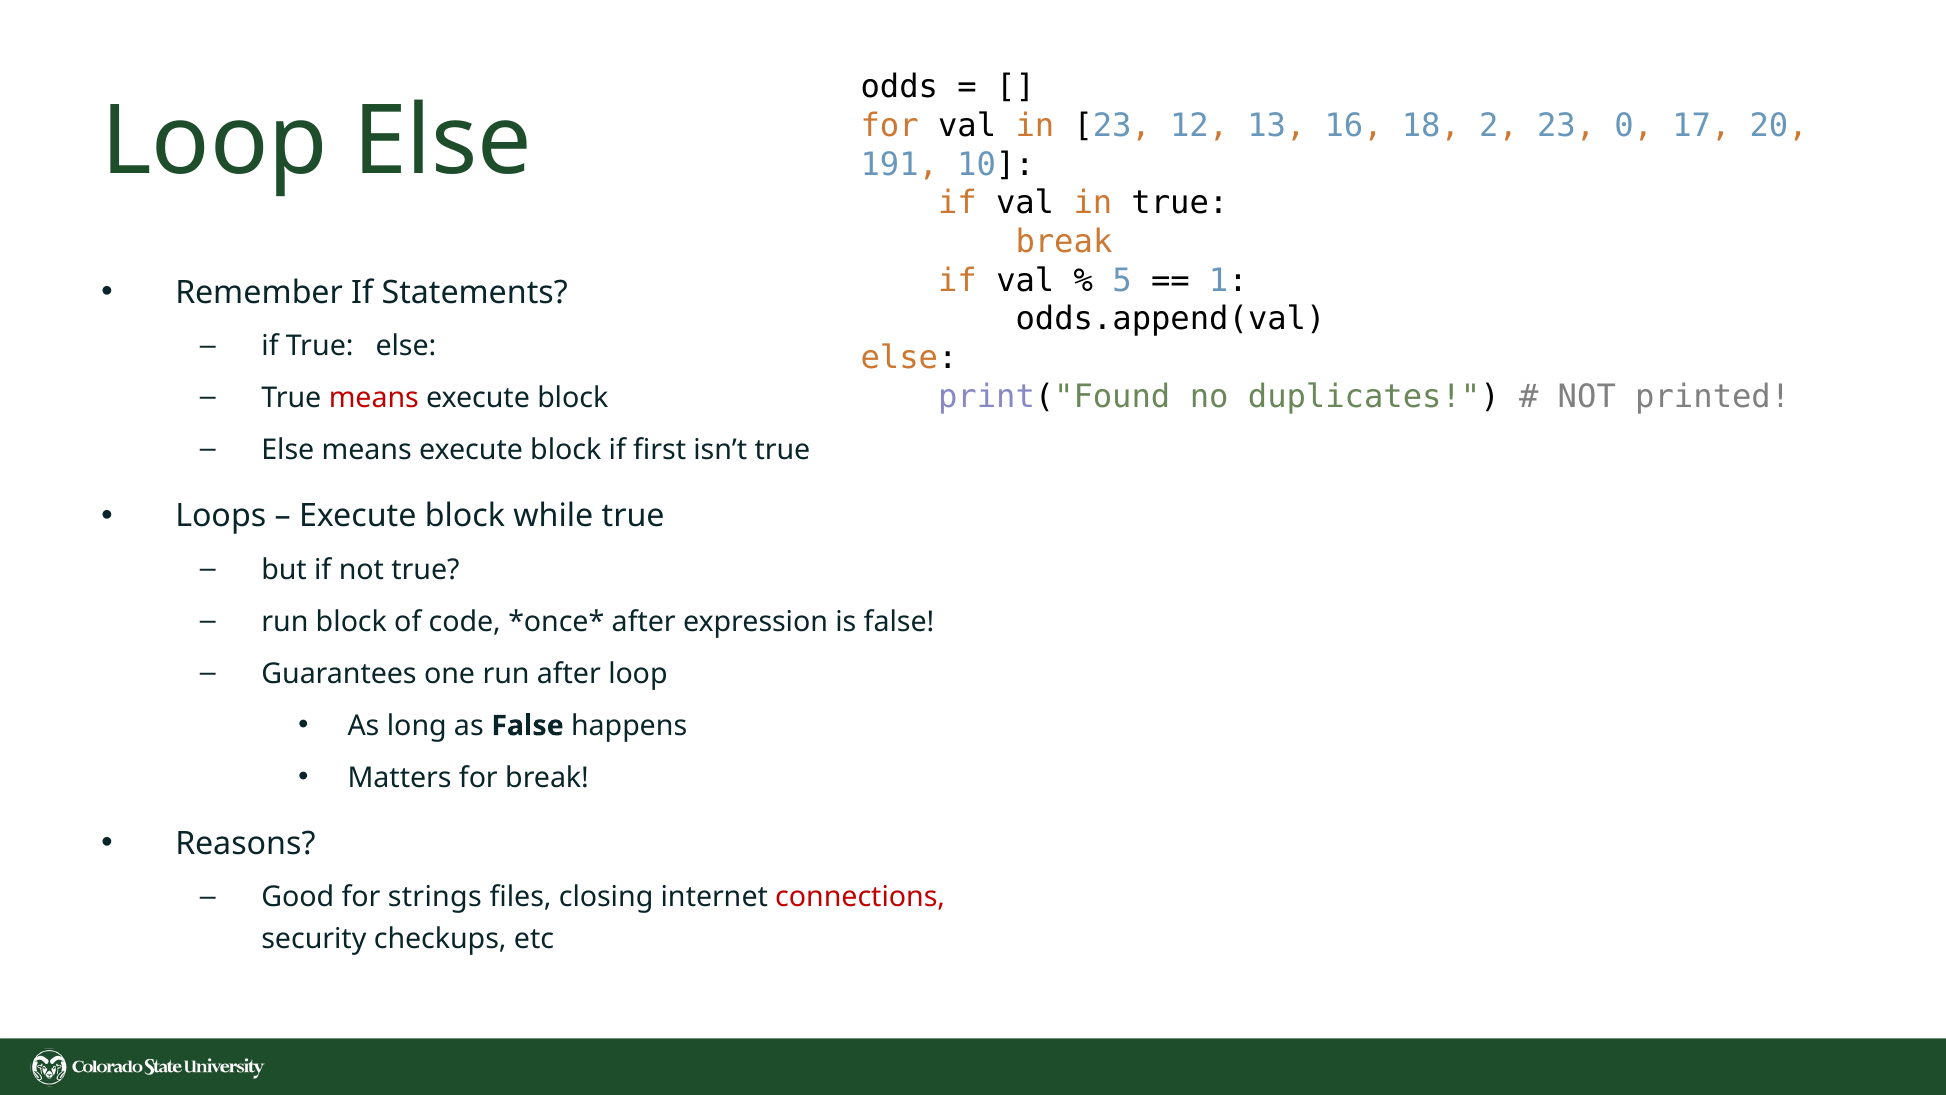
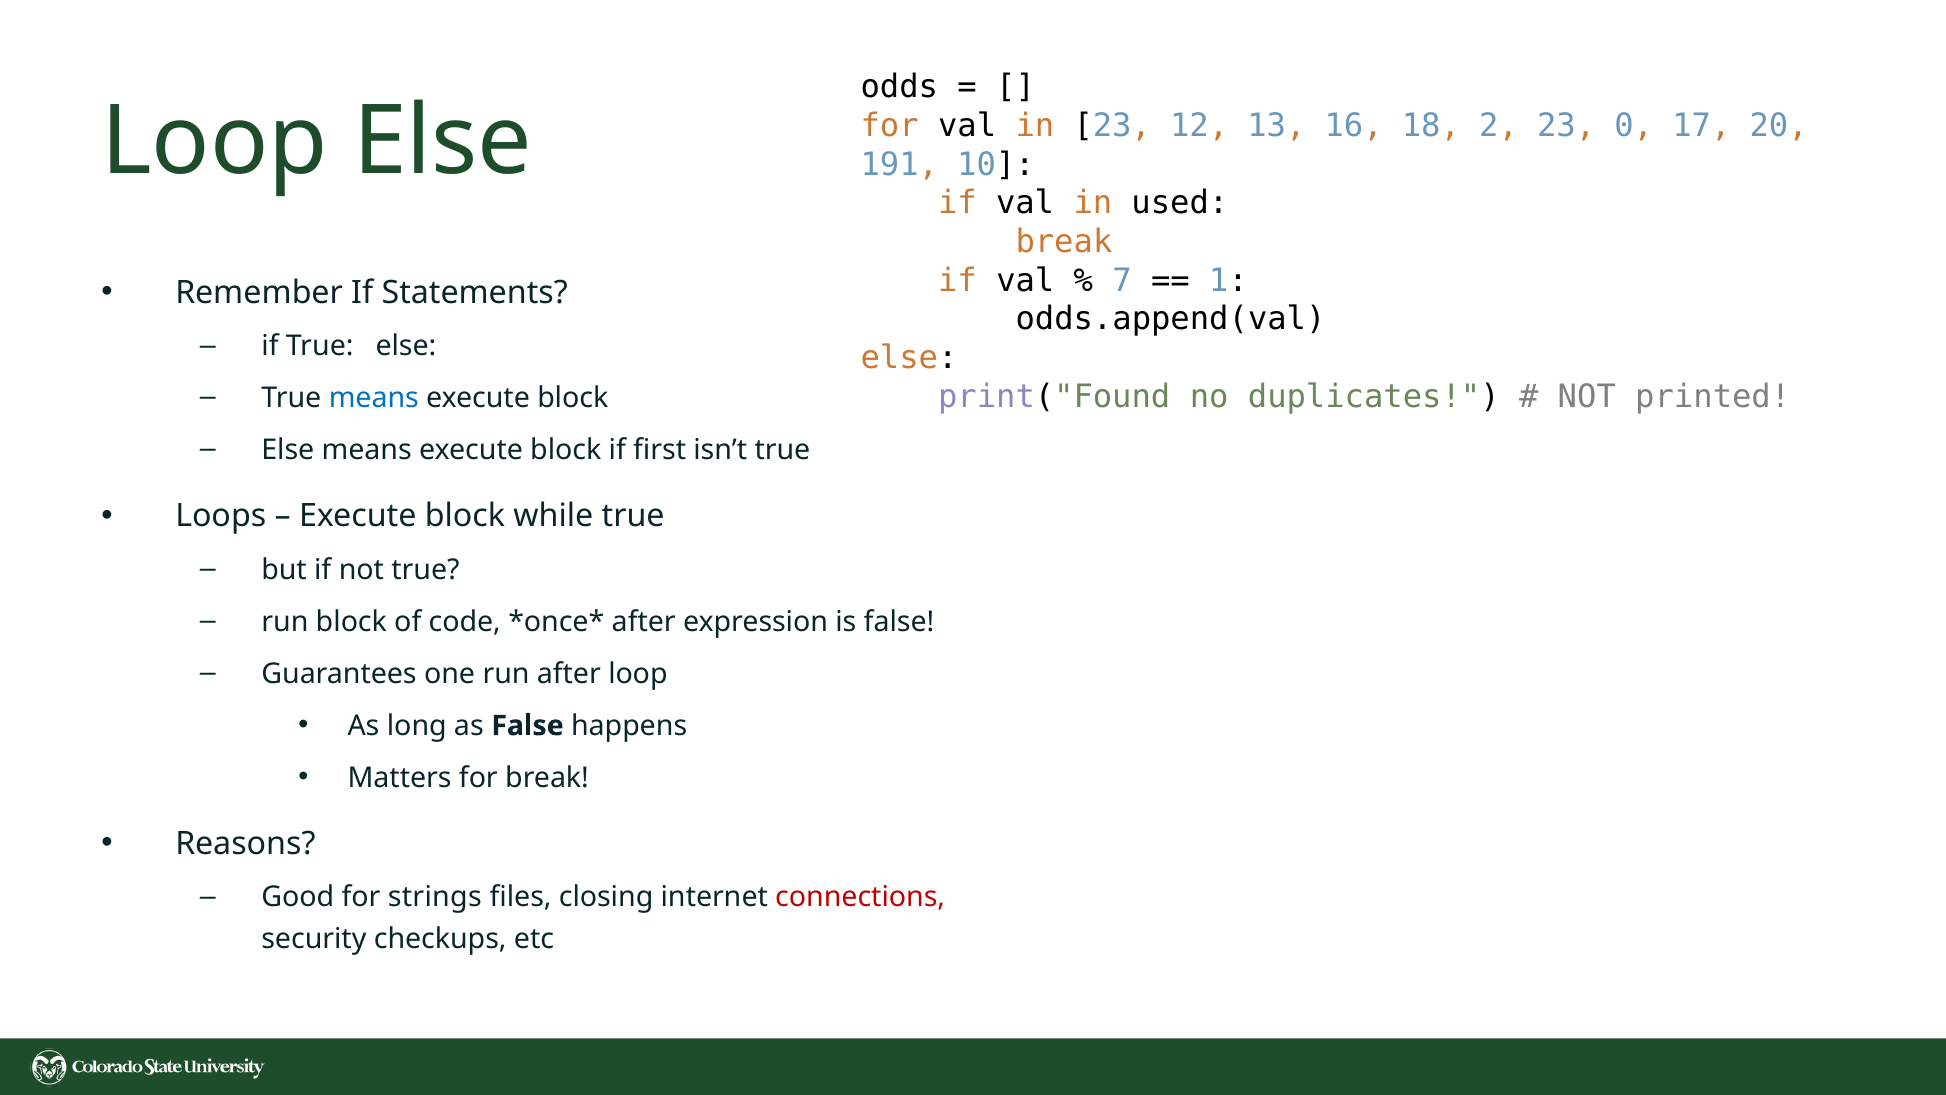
in true: true -> used
5: 5 -> 7
means at (374, 398) colour: red -> blue
